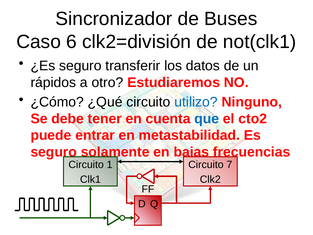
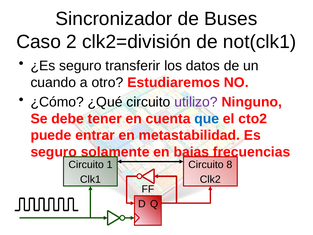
6: 6 -> 2
rápidos: rápidos -> cuando
utilizo colour: blue -> purple
7: 7 -> 8
